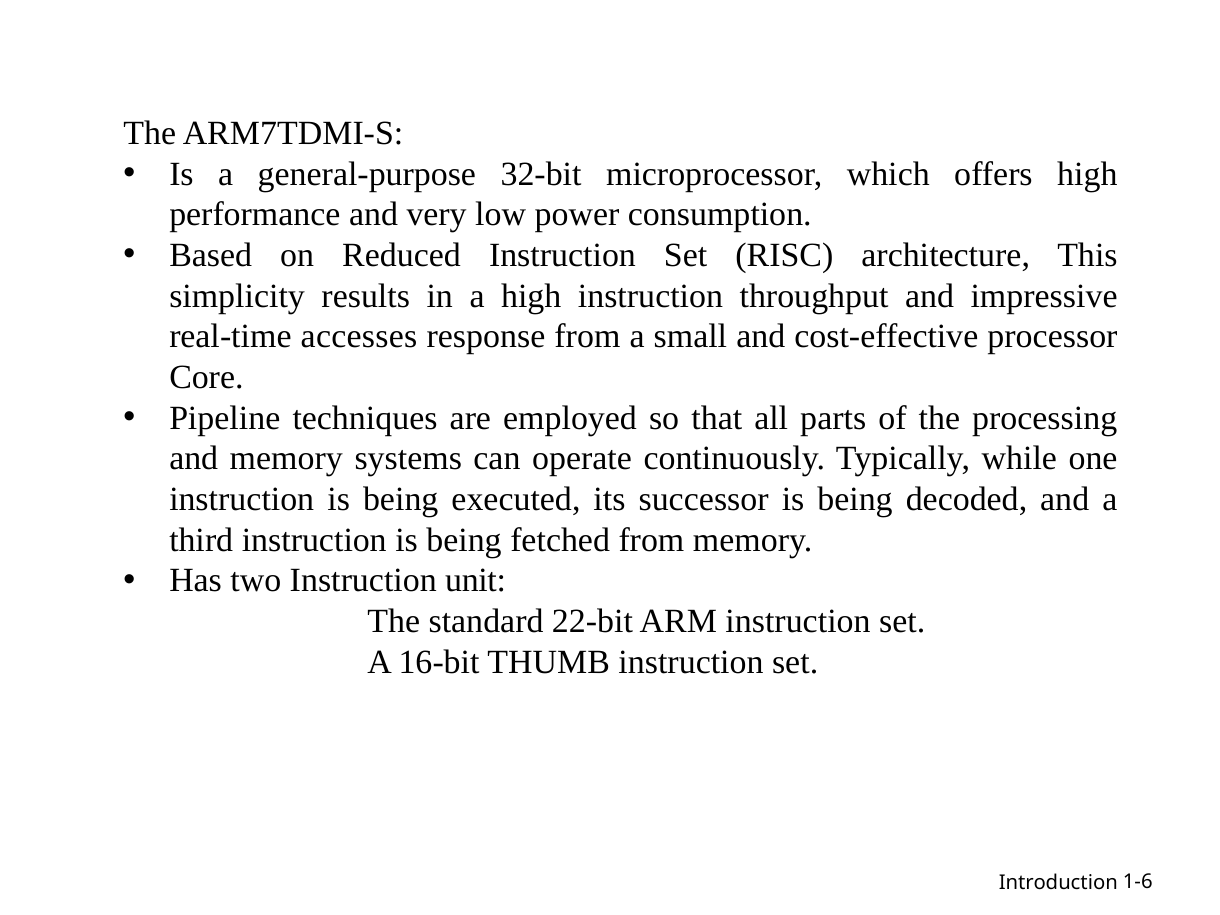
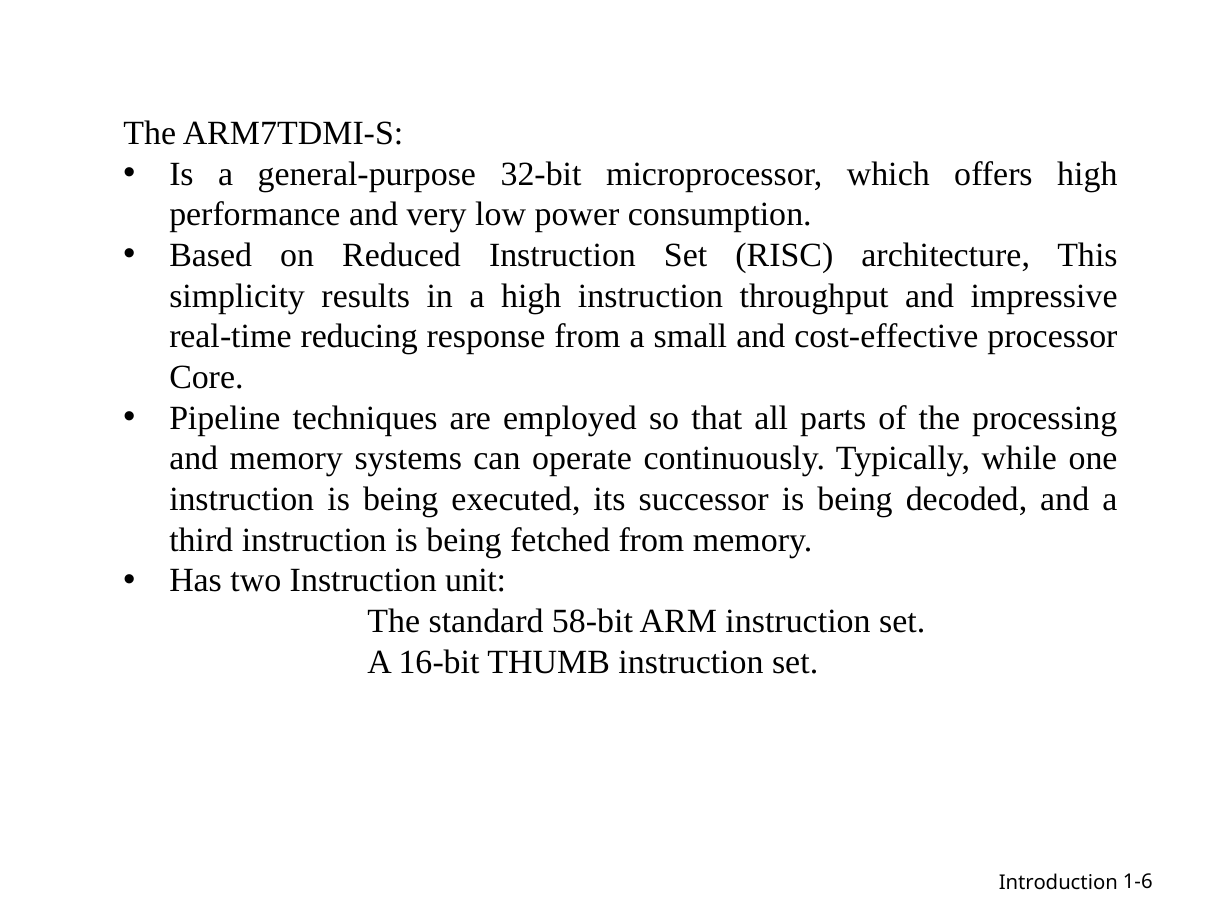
accesses: accesses -> reducing
22-bit: 22-bit -> 58-bit
